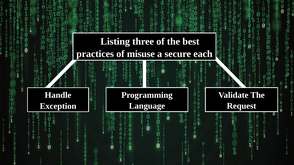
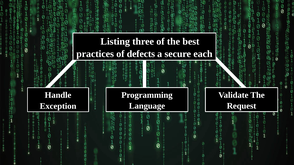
misuse: misuse -> defects
